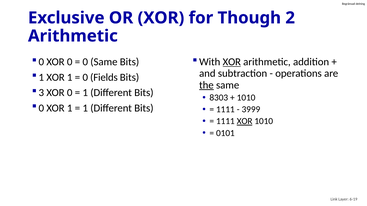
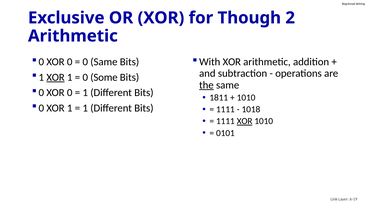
XOR at (232, 62) underline: present -> none
XOR at (56, 77) underline: none -> present
Fields: Fields -> Some
3 at (41, 93): 3 -> 0
8303: 8303 -> 1811
3999: 3999 -> 1018
